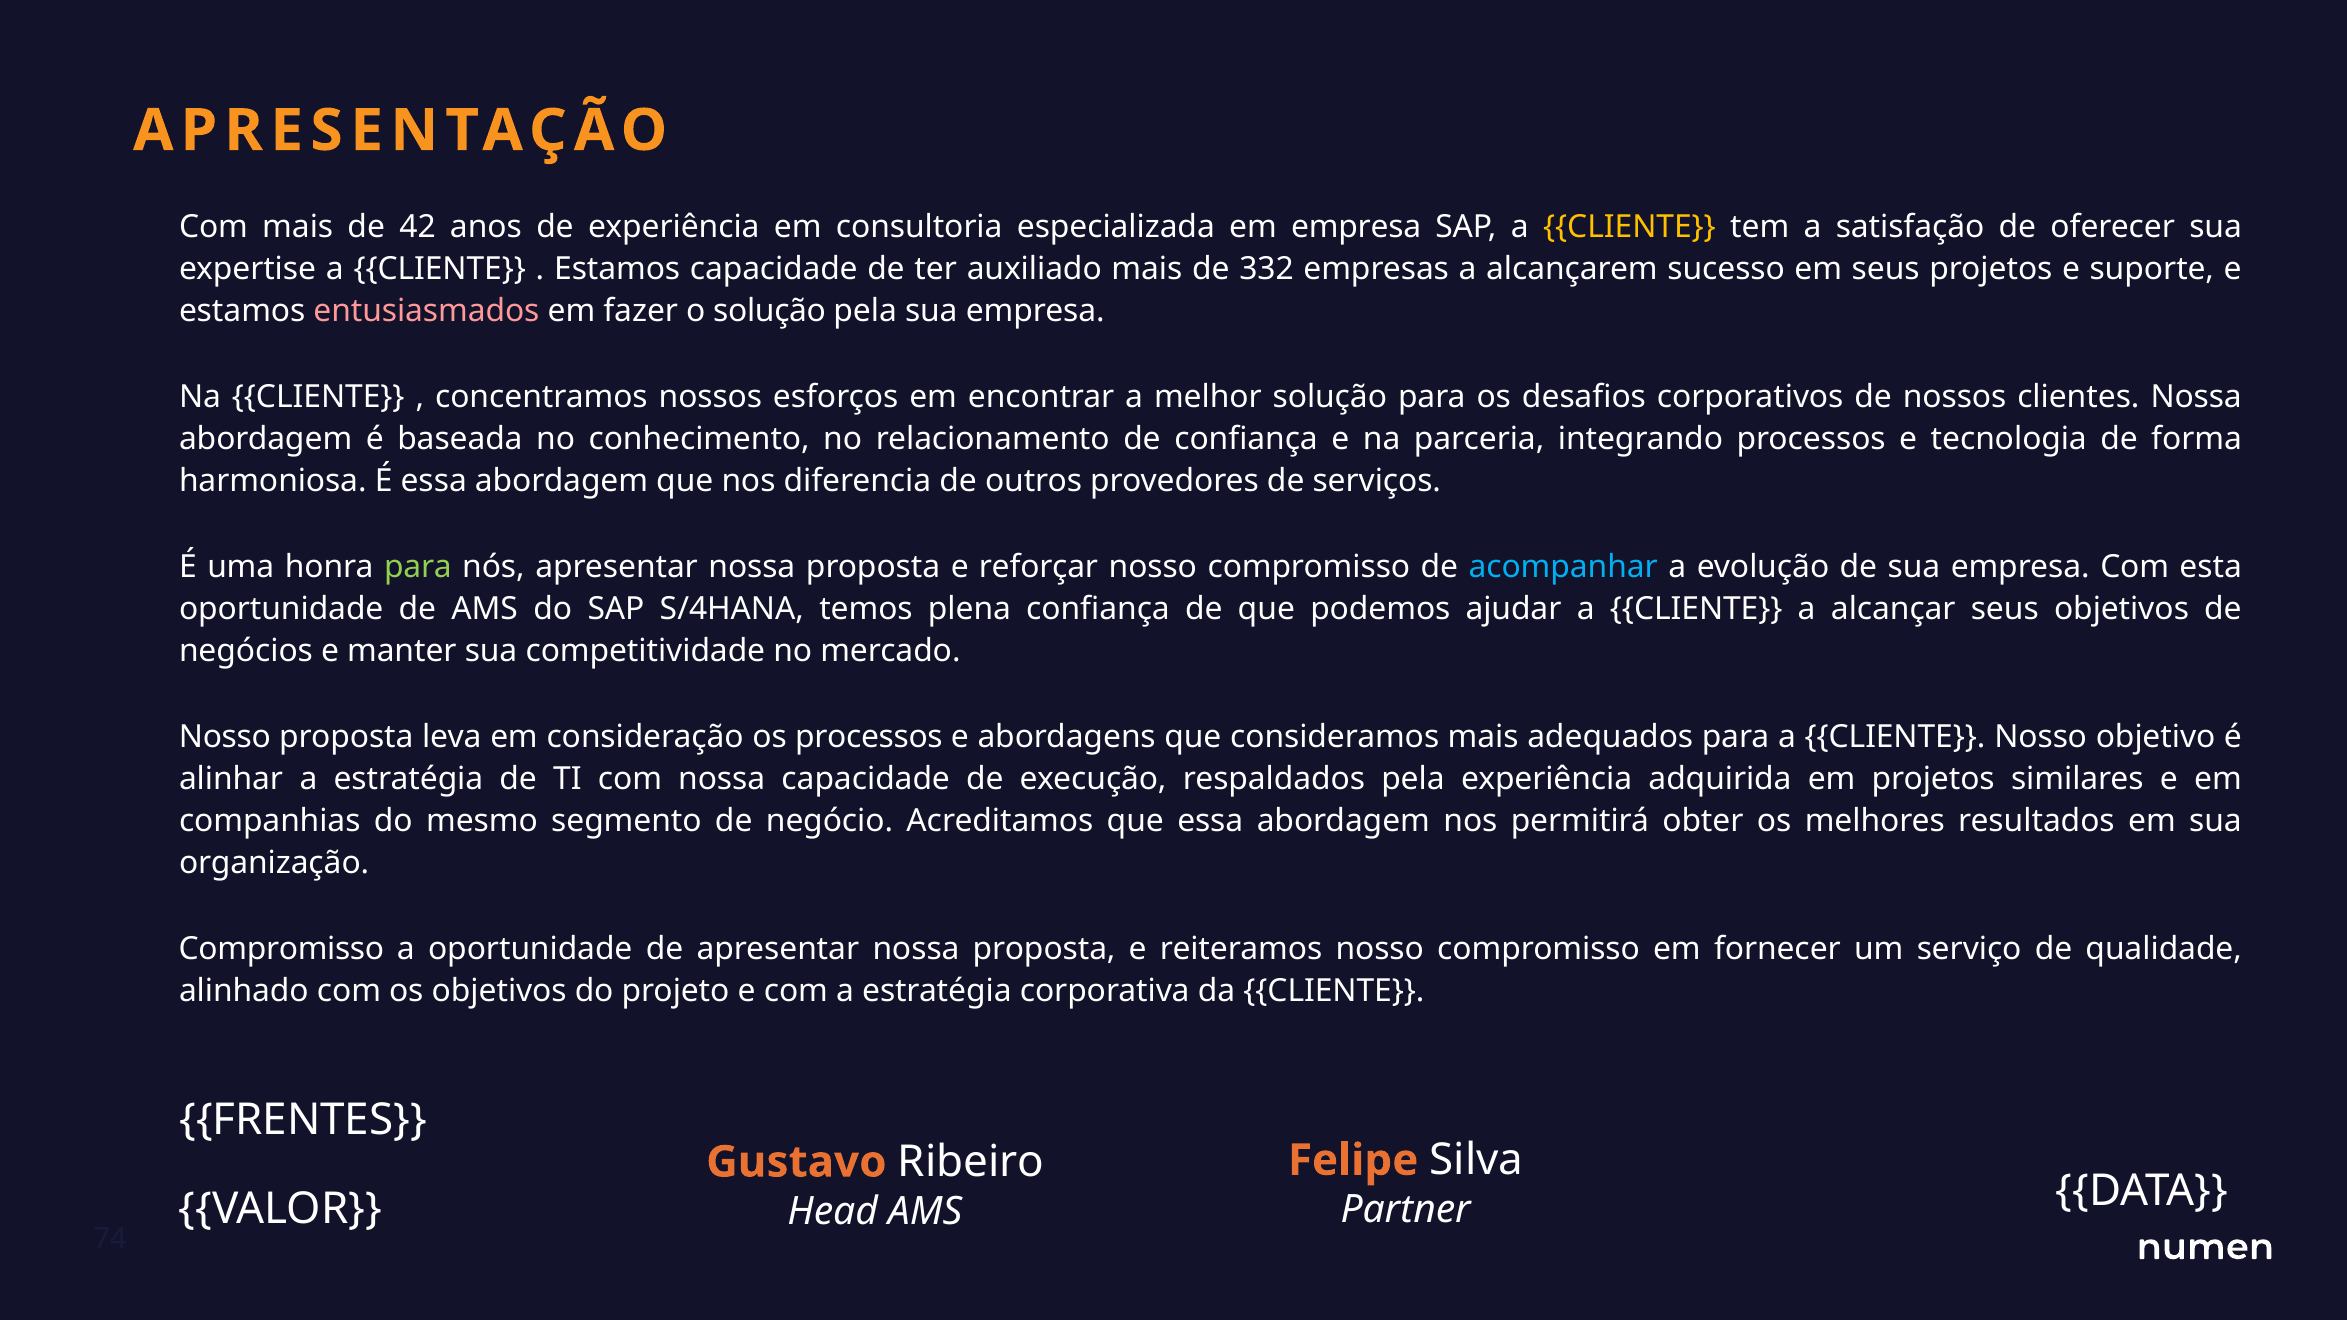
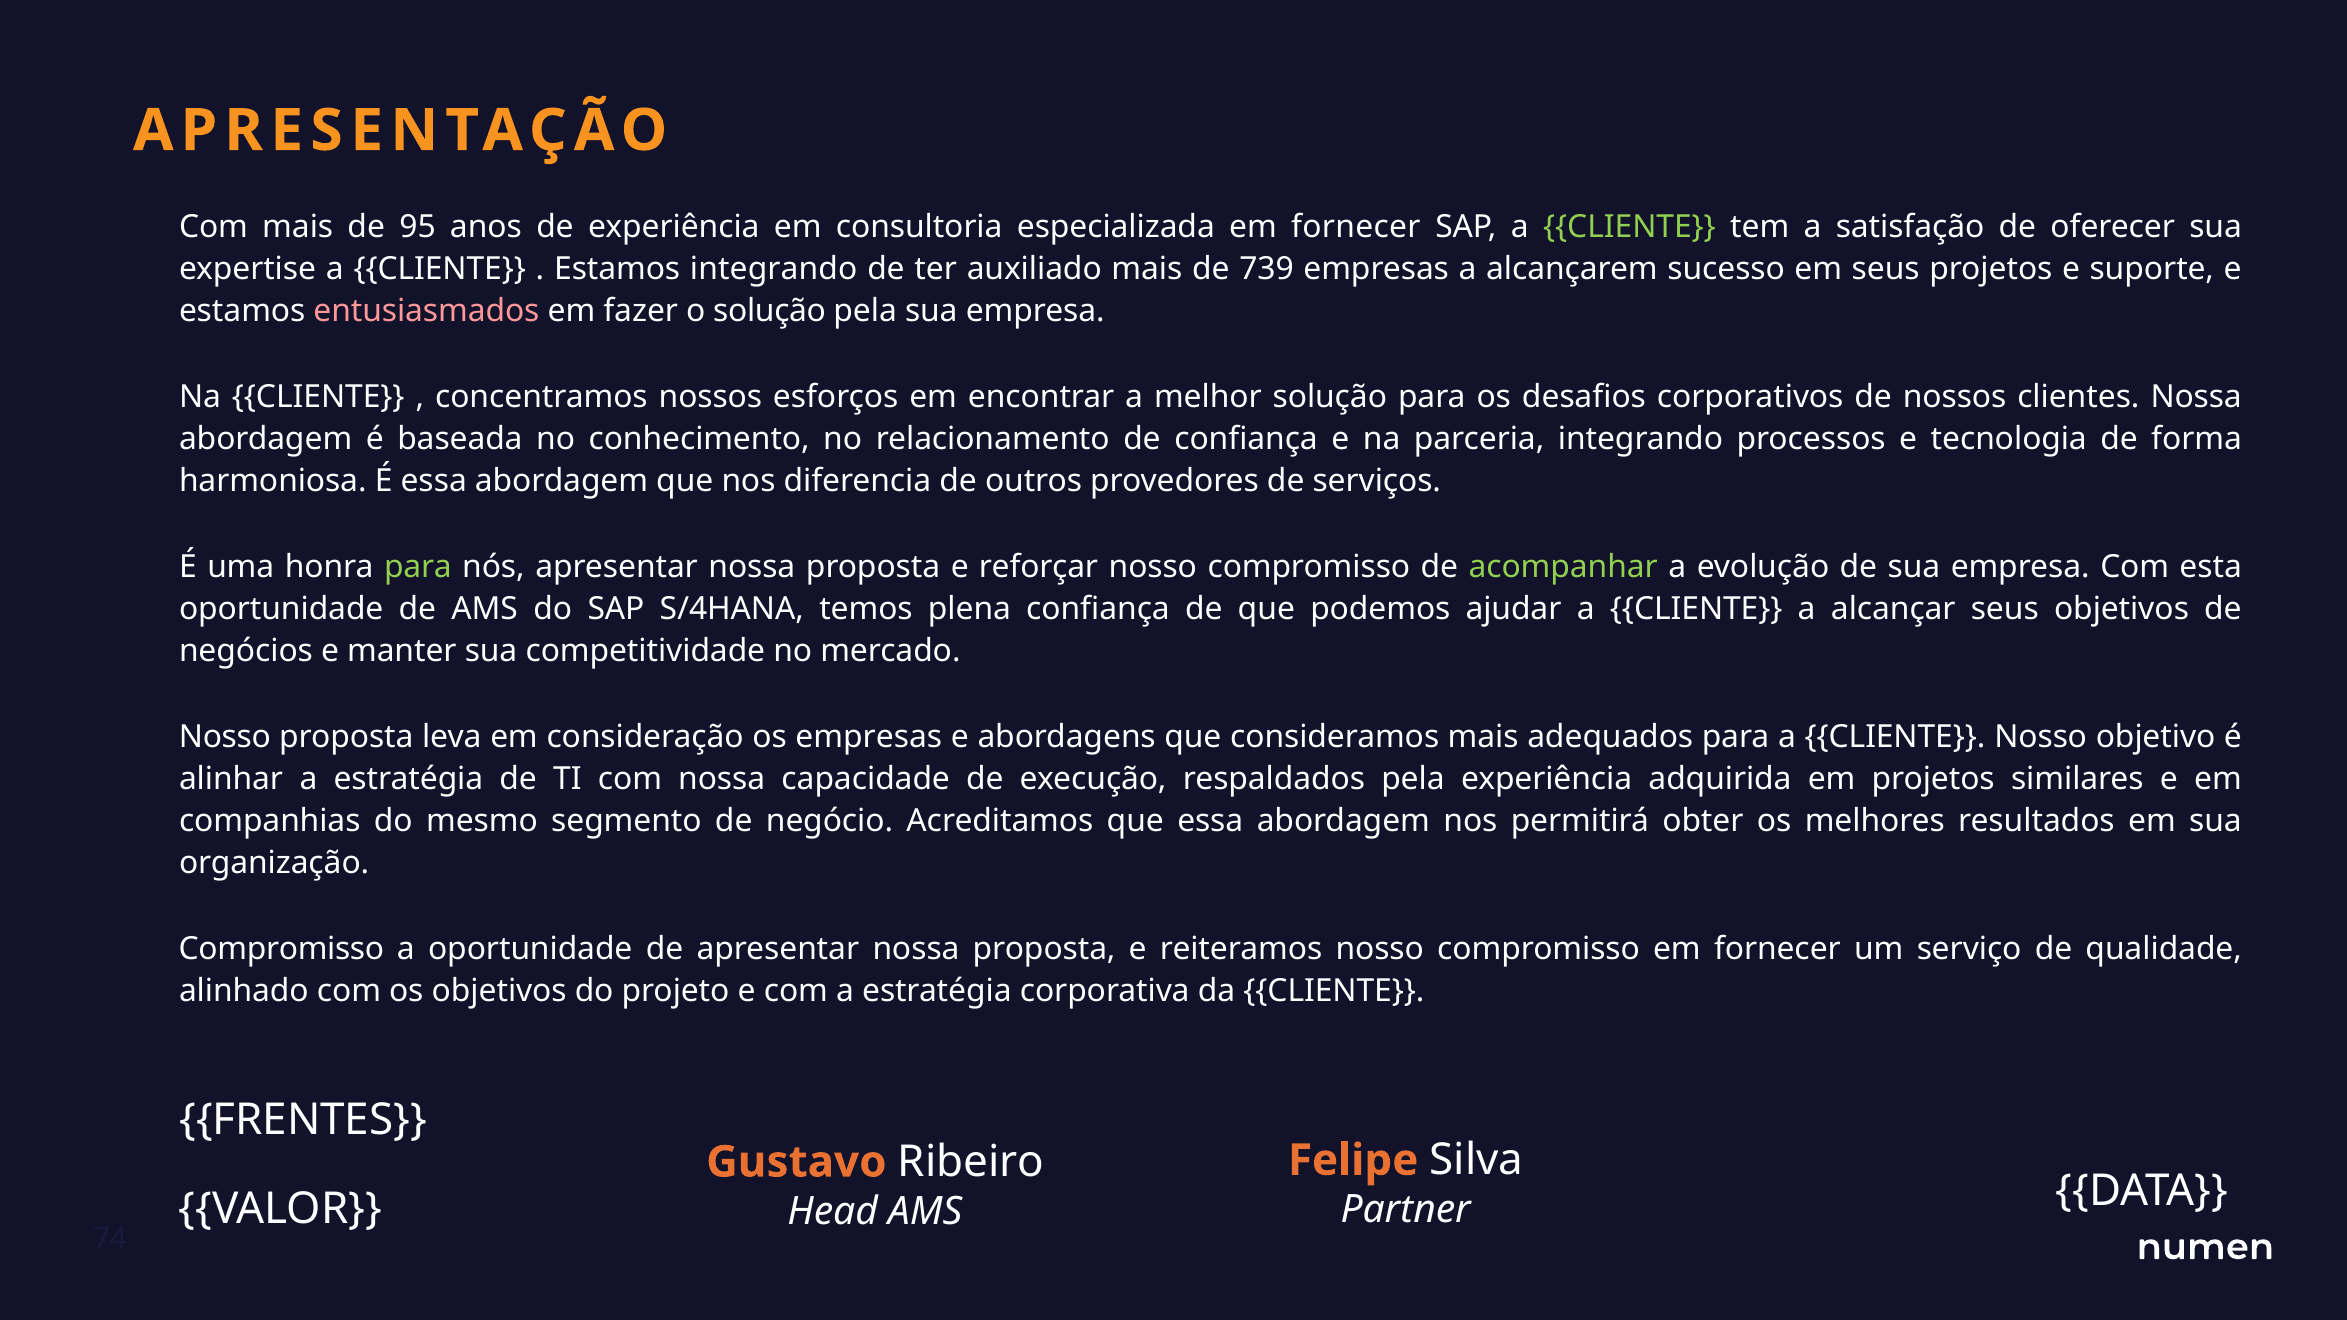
42: 42 -> 95
especializada em empresa: empresa -> fornecer
CLIENTE at (1629, 227) colour: yellow -> light green
Estamos capacidade: capacidade -> integrando
332: 332 -> 739
acompanhar colour: light blue -> light green
os processos: processos -> empresas
